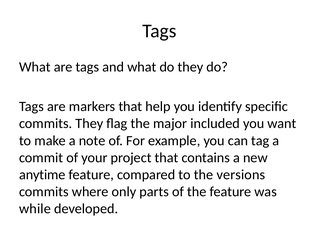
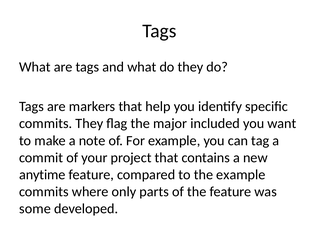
the versions: versions -> example
while: while -> some
